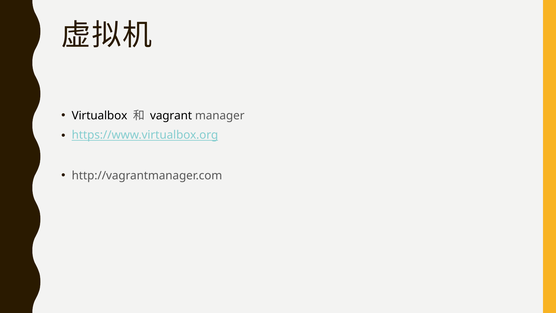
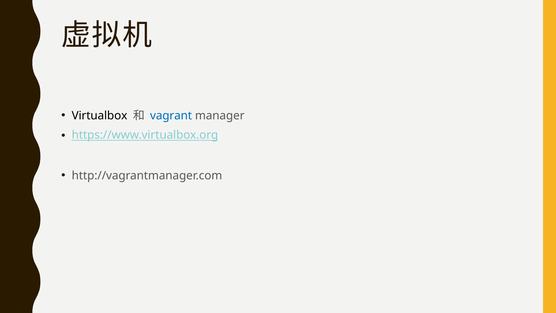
vagrant colour: black -> blue
